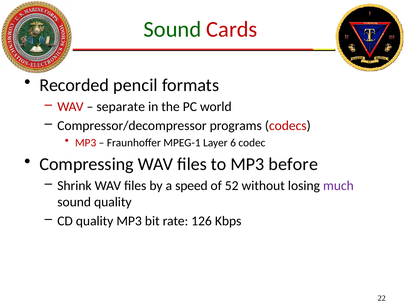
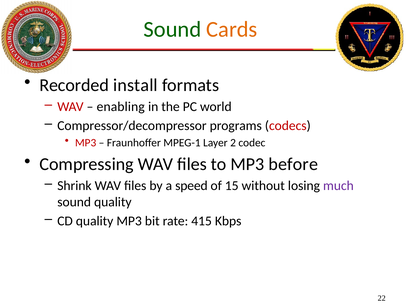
Cards colour: red -> orange
pencil: pencil -> install
separate: separate -> enabling
6: 6 -> 2
52: 52 -> 15
126: 126 -> 415
